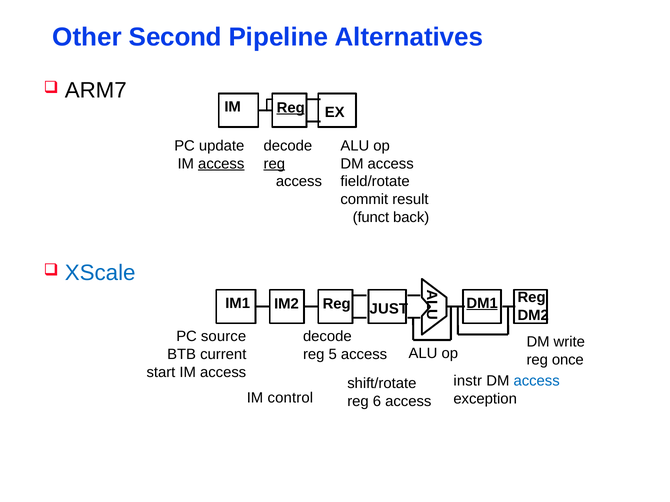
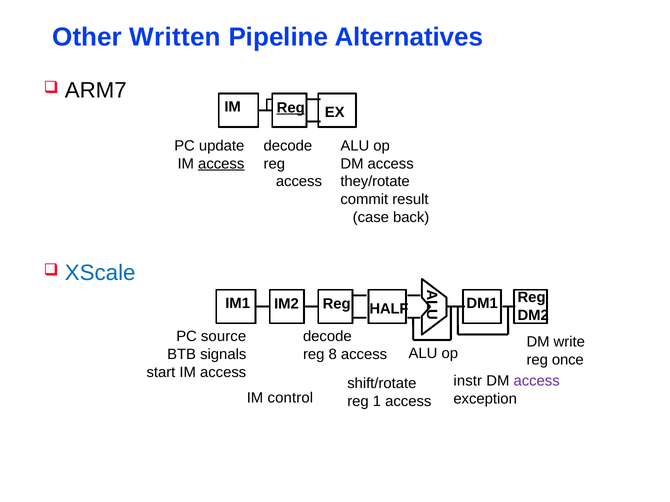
Second: Second -> Written
reg at (274, 164) underline: present -> none
field/rotate: field/rotate -> they/rotate
funct: funct -> case
DM1 underline: present -> none
JUST: JUST -> HALF
current: current -> signals
5: 5 -> 8
access at (537, 381) colour: blue -> purple
6: 6 -> 1
